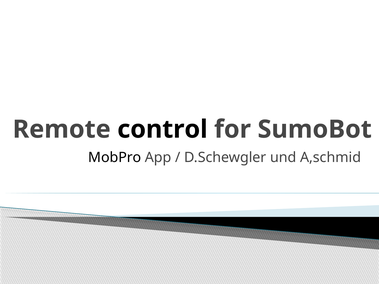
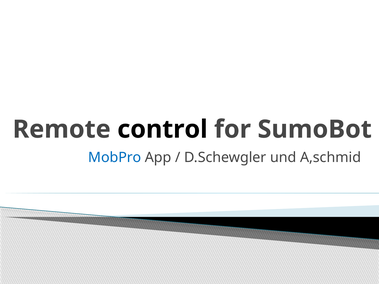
MobPro colour: black -> blue
